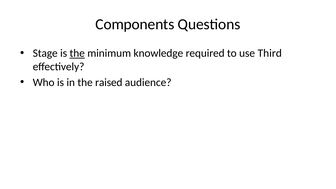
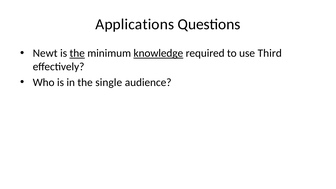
Components: Components -> Applications
Stage: Stage -> Newt
knowledge underline: none -> present
raised: raised -> single
